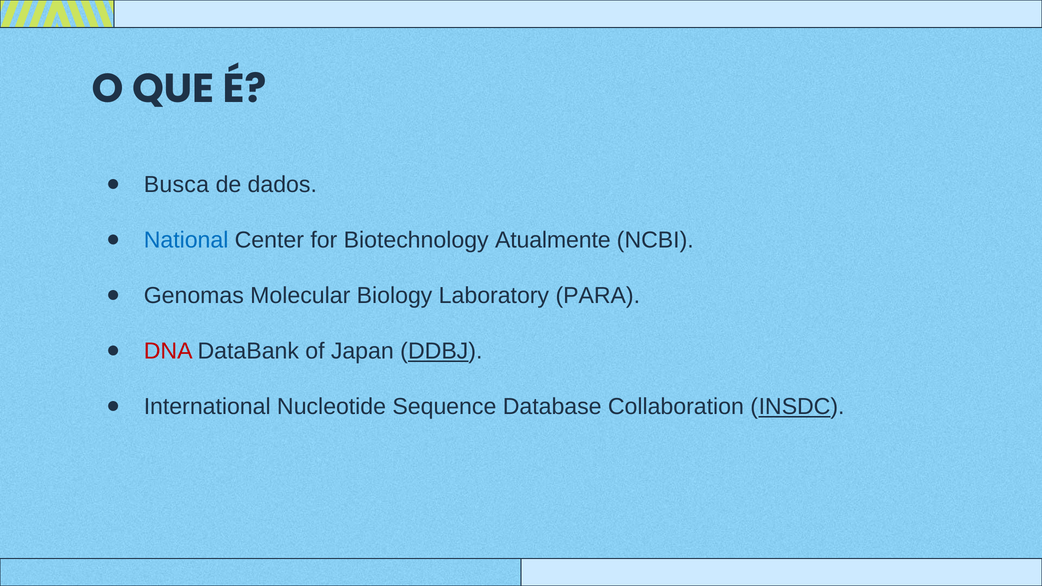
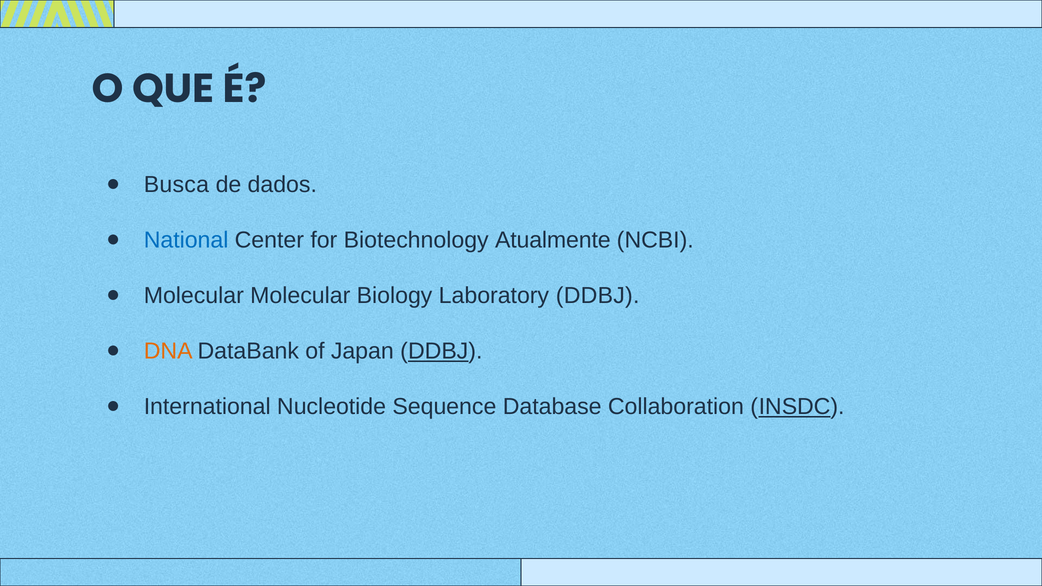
Genomas at (194, 296): Genomas -> Molecular
Laboratory PARA: PARA -> DDBJ
DNA colour: red -> orange
